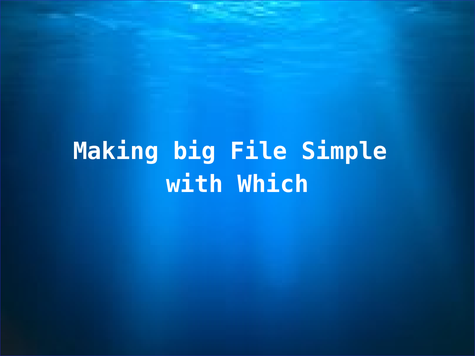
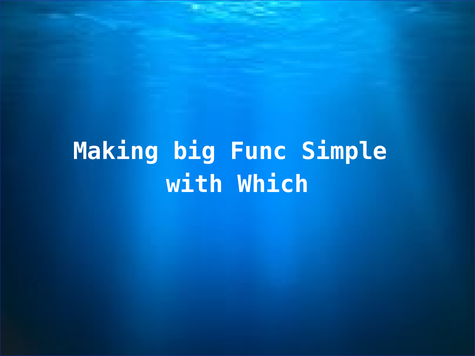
File: File -> Func
